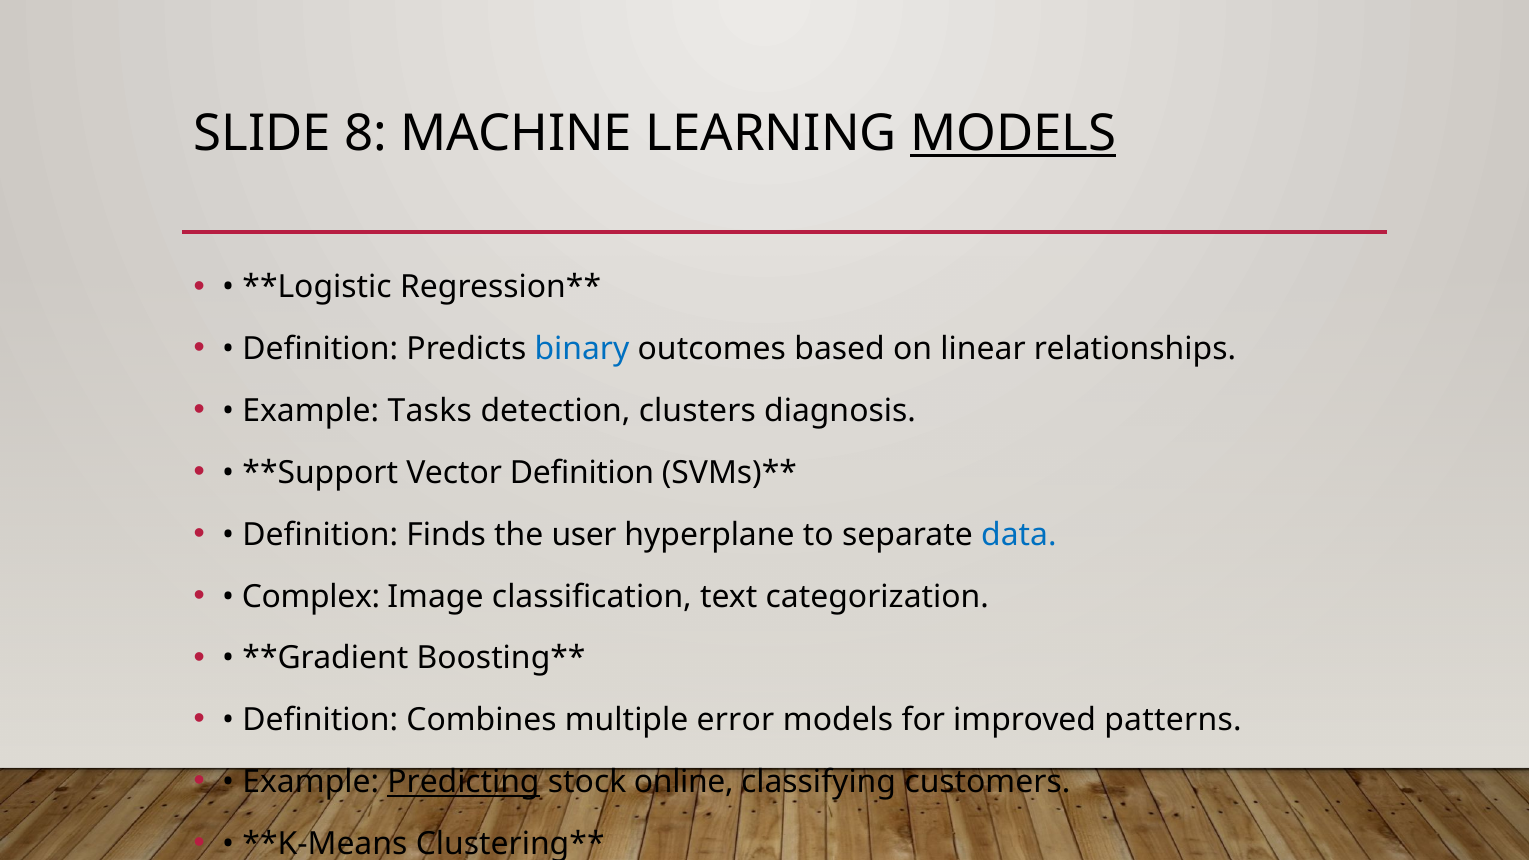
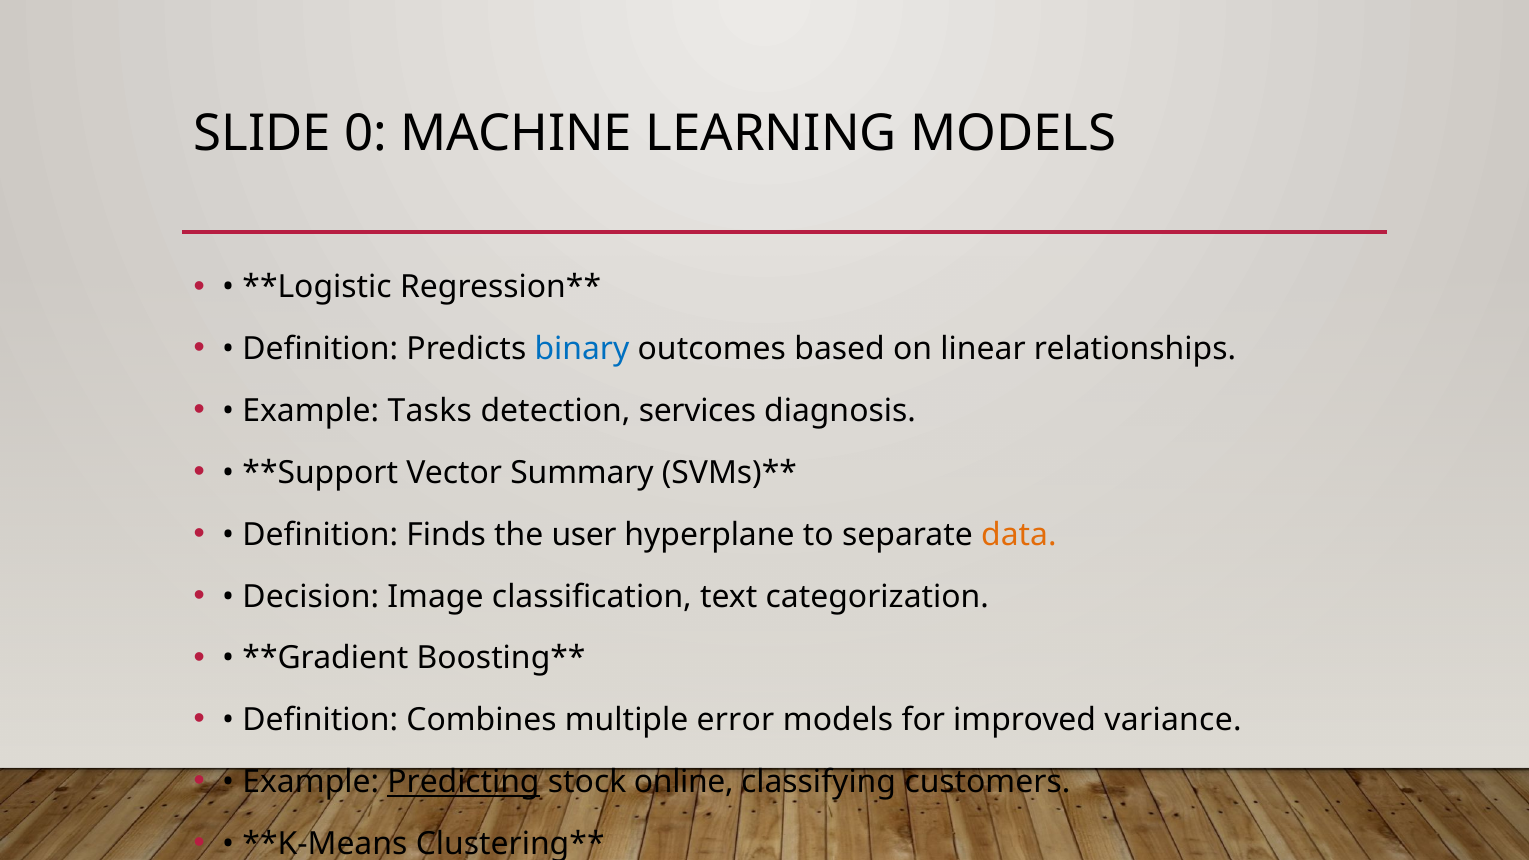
8: 8 -> 0
MODELS at (1013, 134) underline: present -> none
detection clusters: clusters -> services
Vector Definition: Definition -> Summary
data at (1019, 535) colour: blue -> orange
Complex: Complex -> Decision
patterns: patterns -> variance
